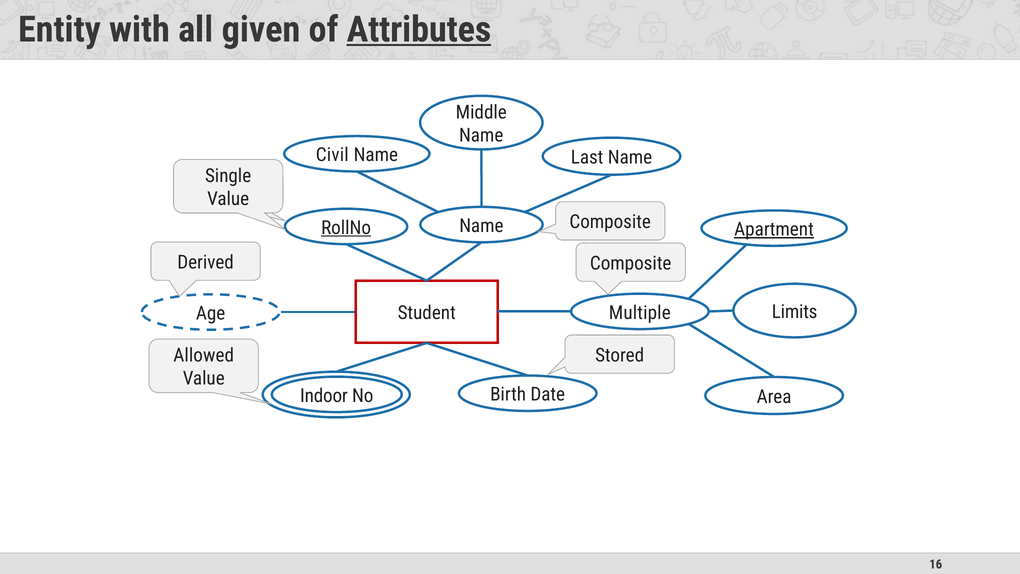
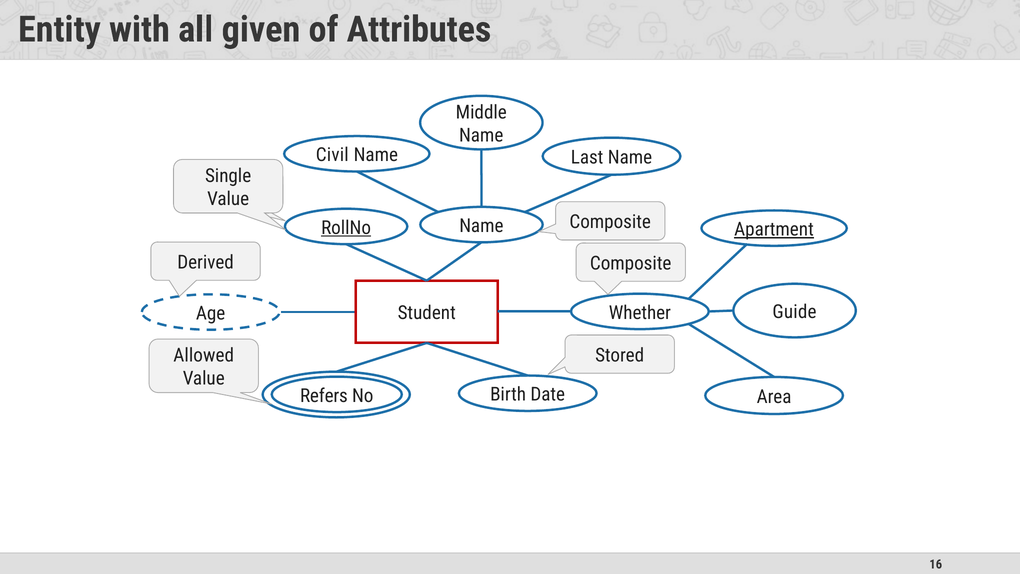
Attributes underline: present -> none
Limits: Limits -> Guide
Multiple: Multiple -> Whether
Indoor: Indoor -> Refers
